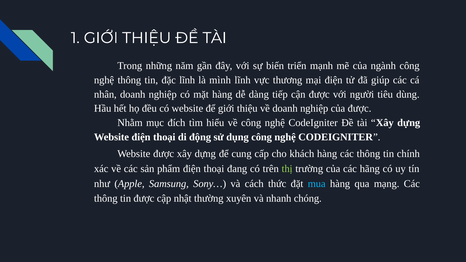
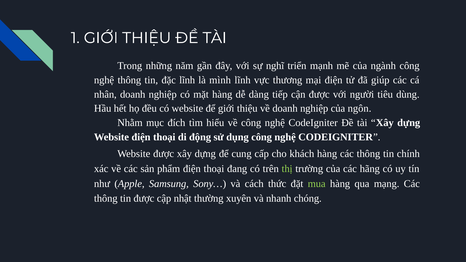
biến: biến -> nghĩ
của được: được -> ngôn
mua colour: light blue -> light green
